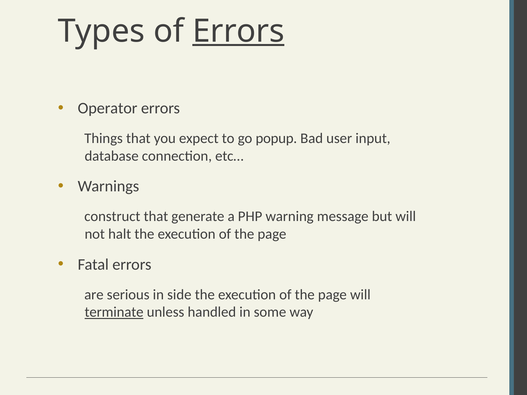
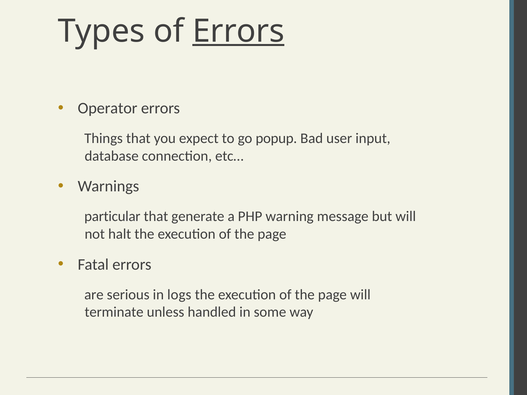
construct: construct -> particular
side: side -> logs
terminate underline: present -> none
